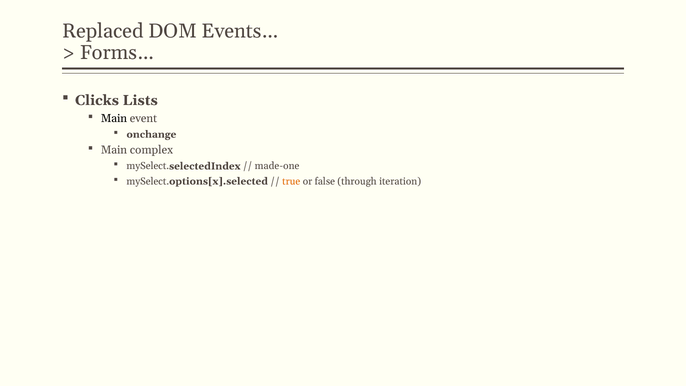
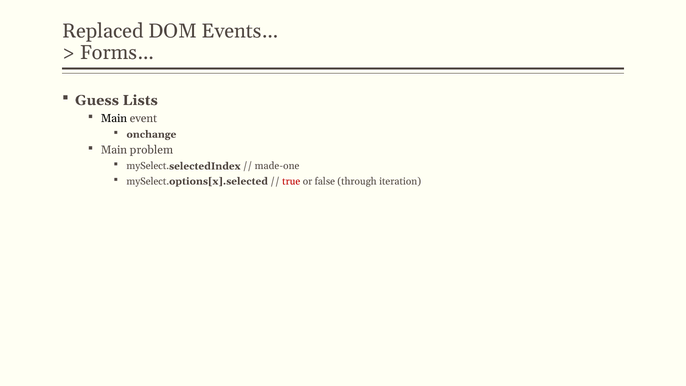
Clicks: Clicks -> Guess
complex: complex -> problem
true colour: orange -> red
